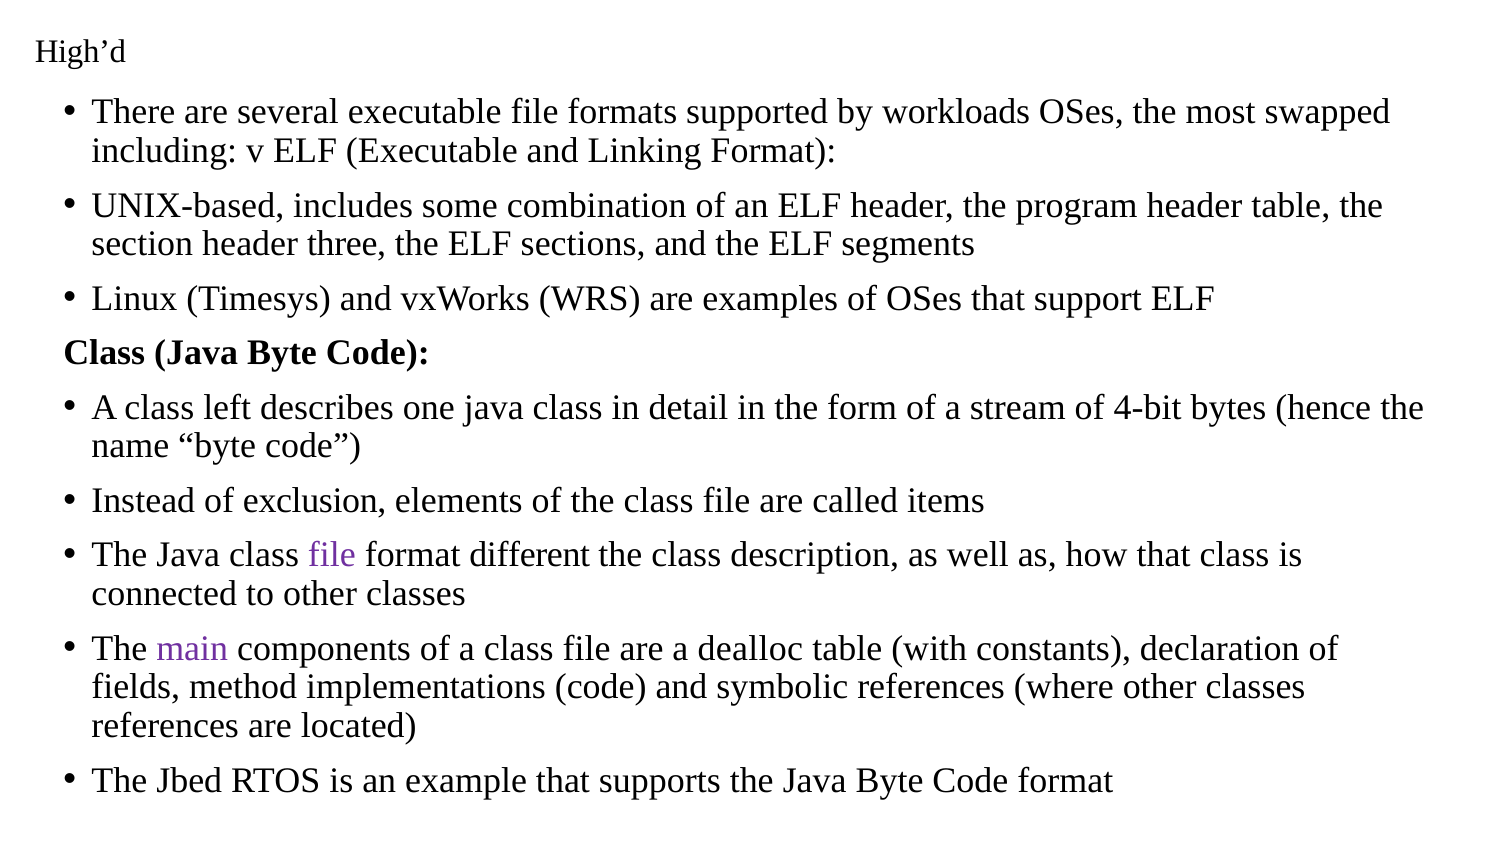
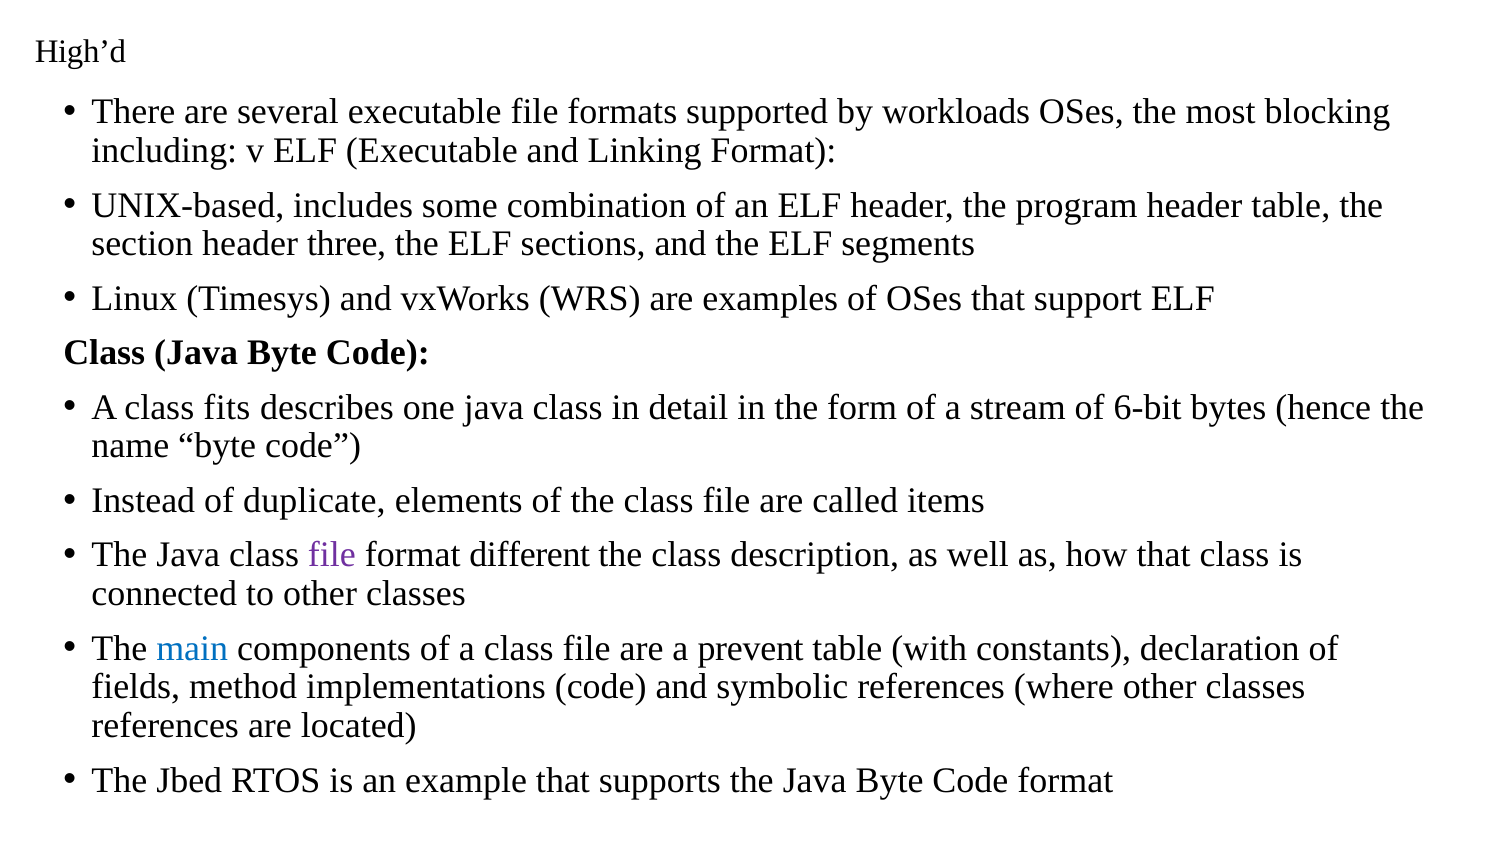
swapped: swapped -> blocking
left: left -> fits
4-bit: 4-bit -> 6-bit
exclusion: exclusion -> duplicate
main colour: purple -> blue
dealloc: dealloc -> prevent
